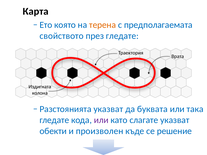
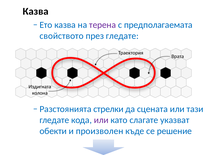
Карта at (36, 11): Карта -> Казва
Ето която: която -> казва
терена colour: orange -> purple
Разстоянията указват: указват -> стрелки
буквата: буквата -> сцената
така: така -> тази
